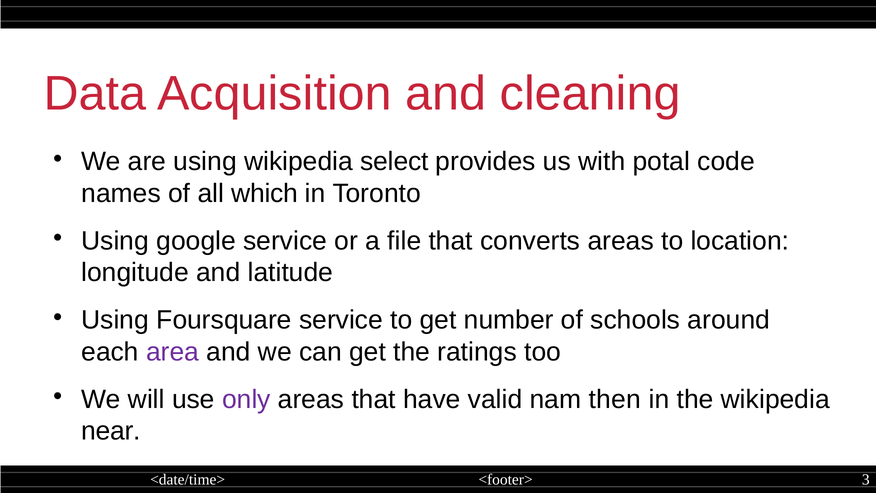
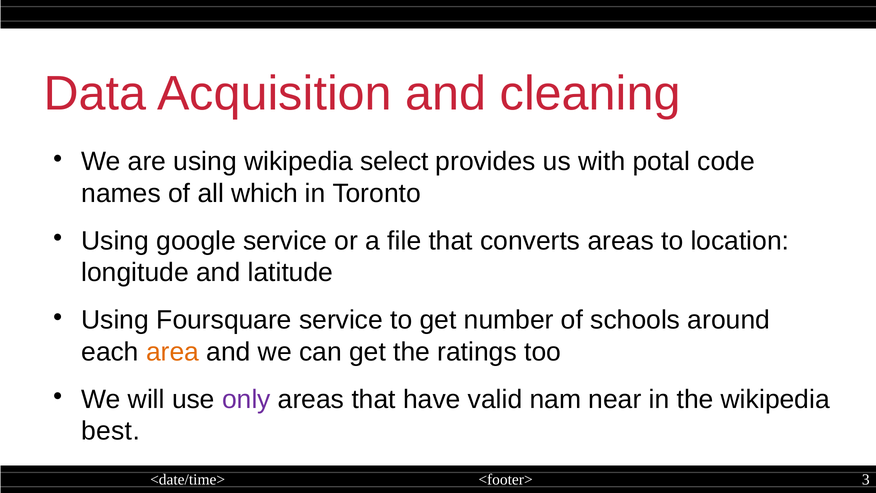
area colour: purple -> orange
then: then -> near
near: near -> best
